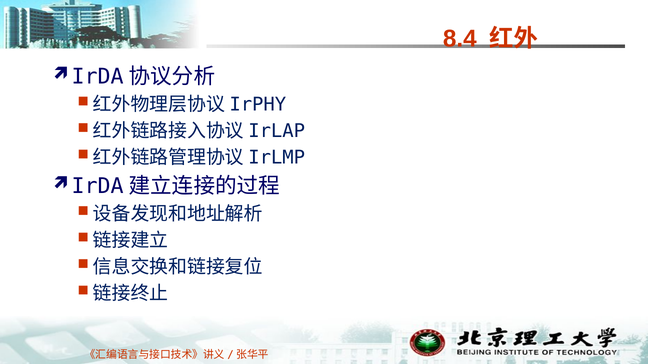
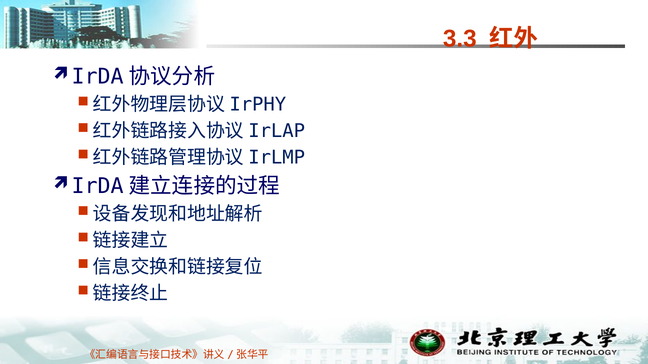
8.4: 8.4 -> 3.3
